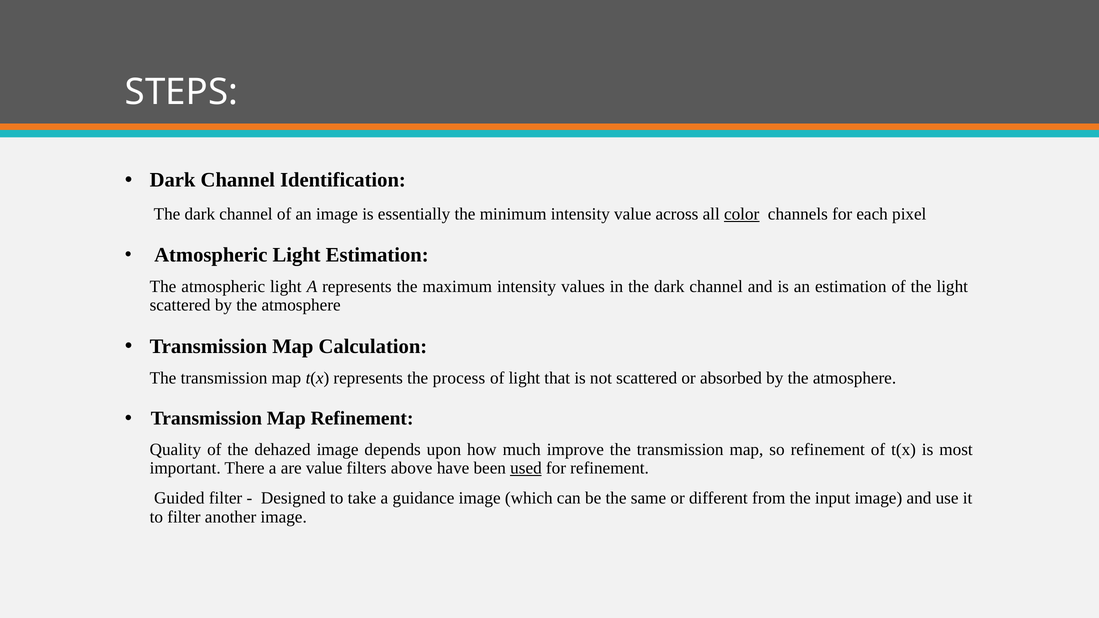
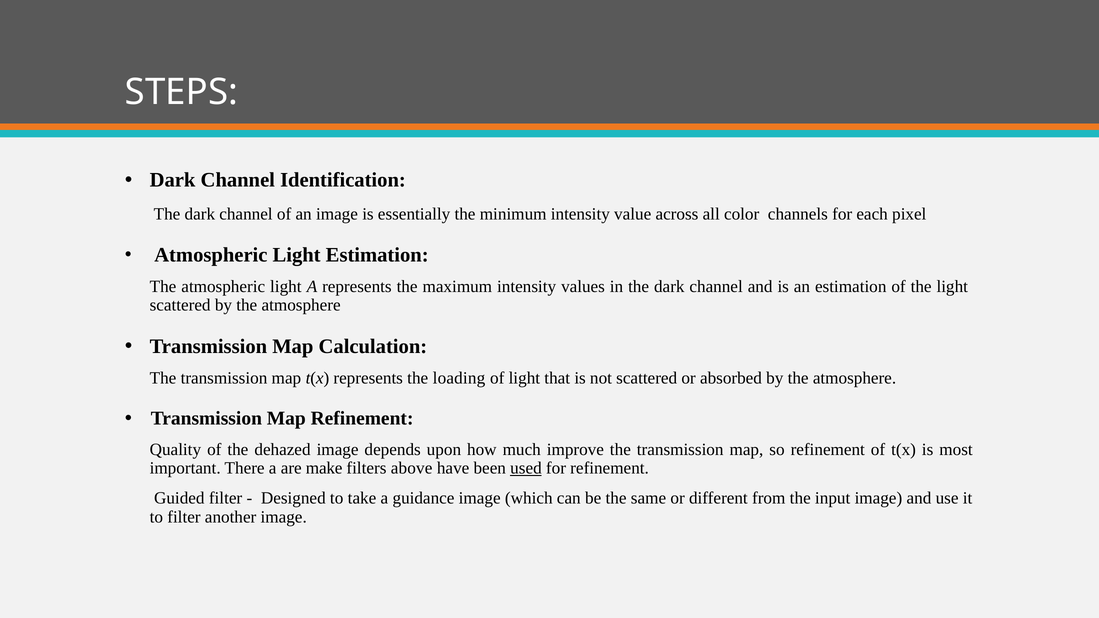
color underline: present -> none
process: process -> loading
are value: value -> make
